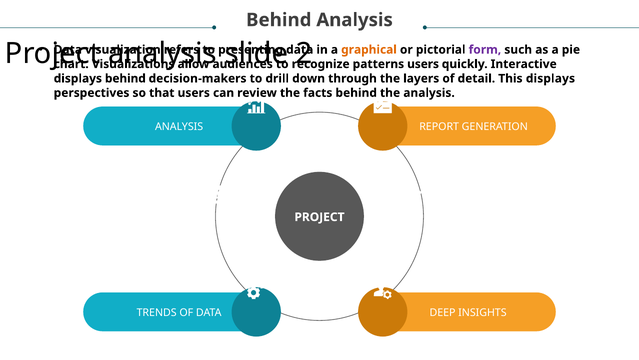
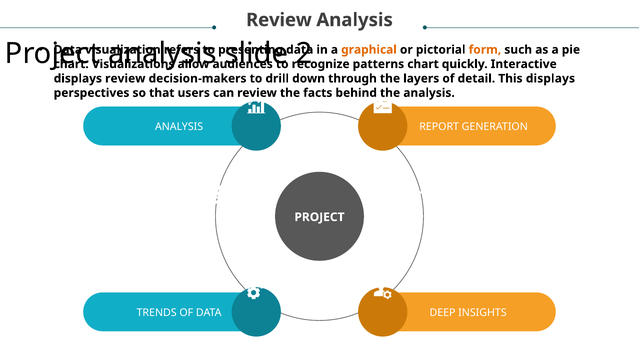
Behind at (279, 20): Behind -> Review
form colour: purple -> orange
patterns users: users -> chart
displays behind: behind -> review
